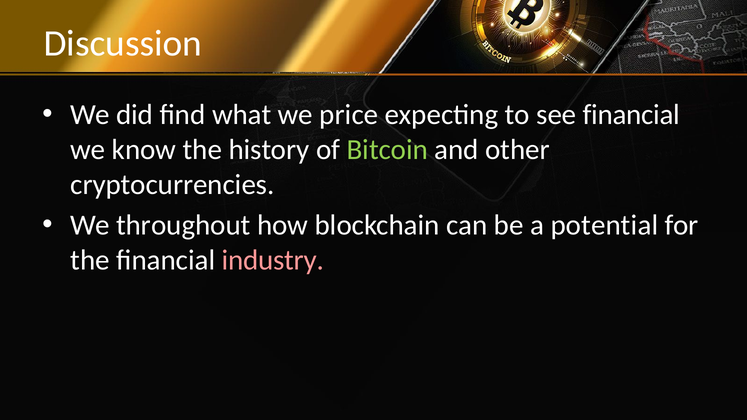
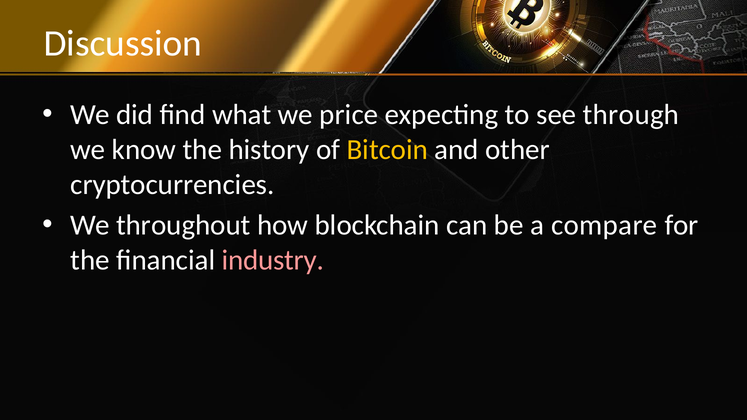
see financial: financial -> through
Bitcoin colour: light green -> yellow
potential: potential -> compare
